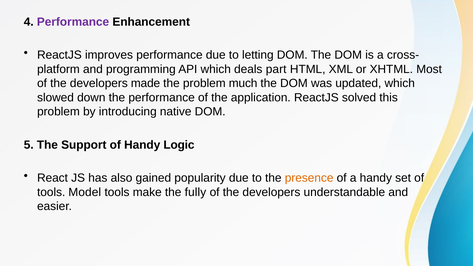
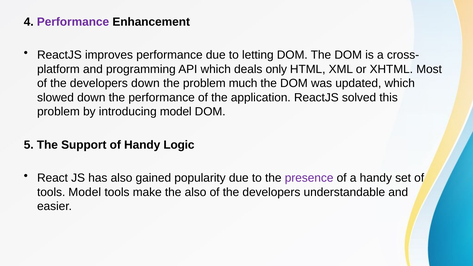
part: part -> only
developers made: made -> down
introducing native: native -> model
presence colour: orange -> purple
the fully: fully -> also
